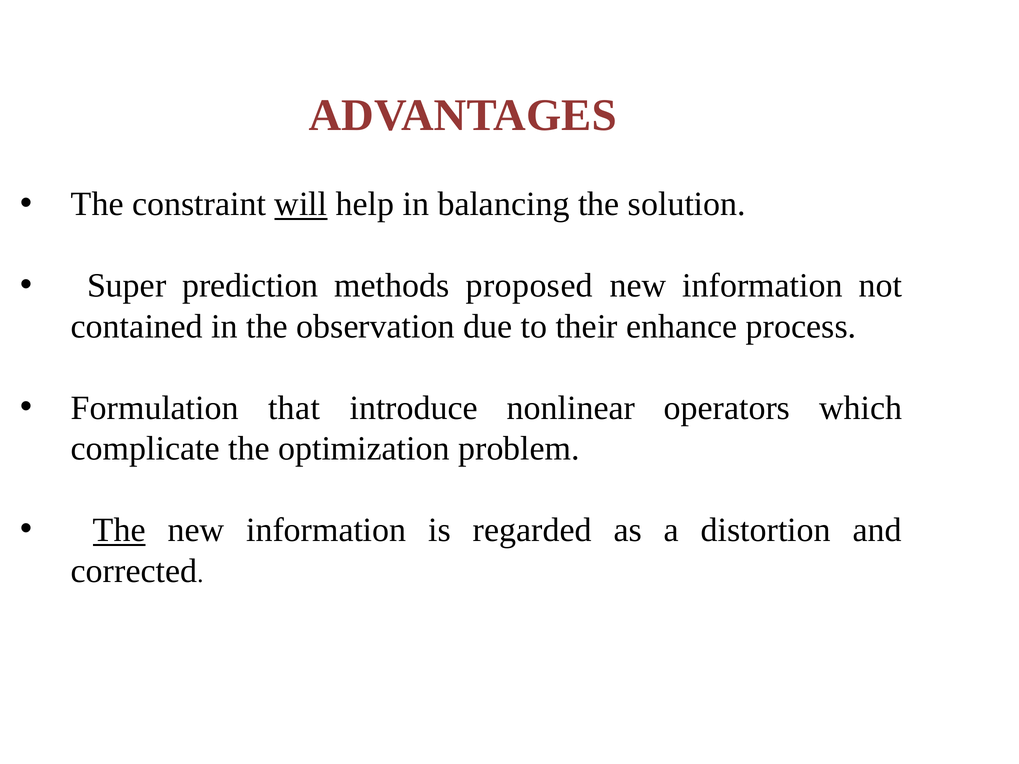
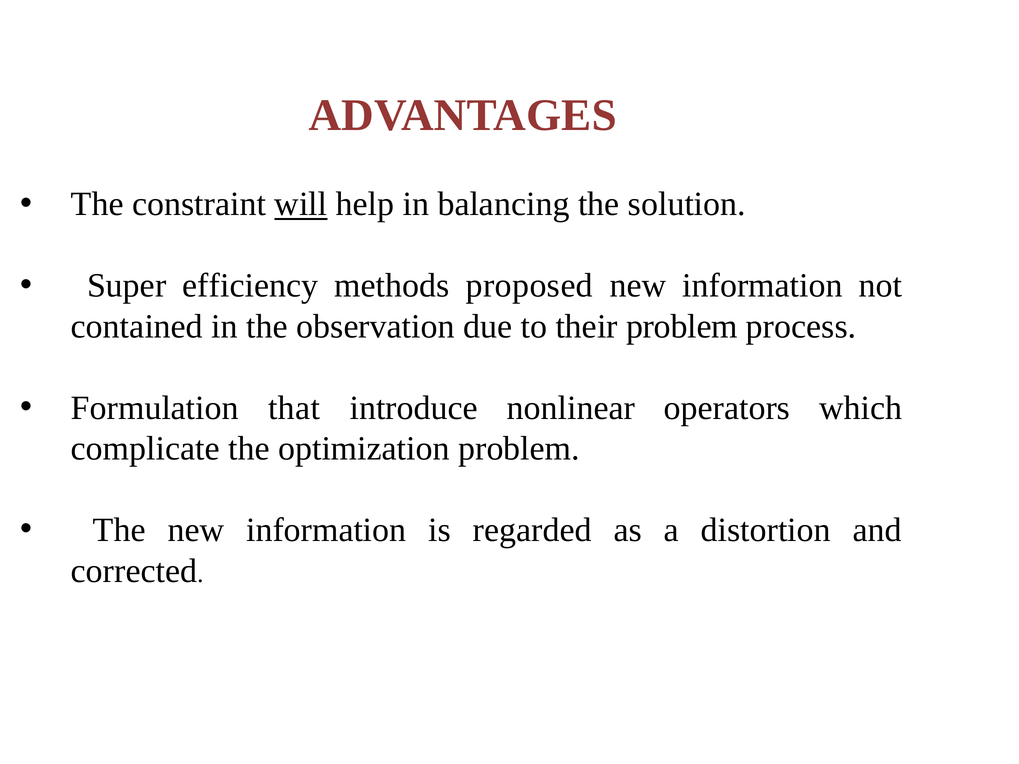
prediction: prediction -> efficiency
their enhance: enhance -> problem
The at (119, 530) underline: present -> none
